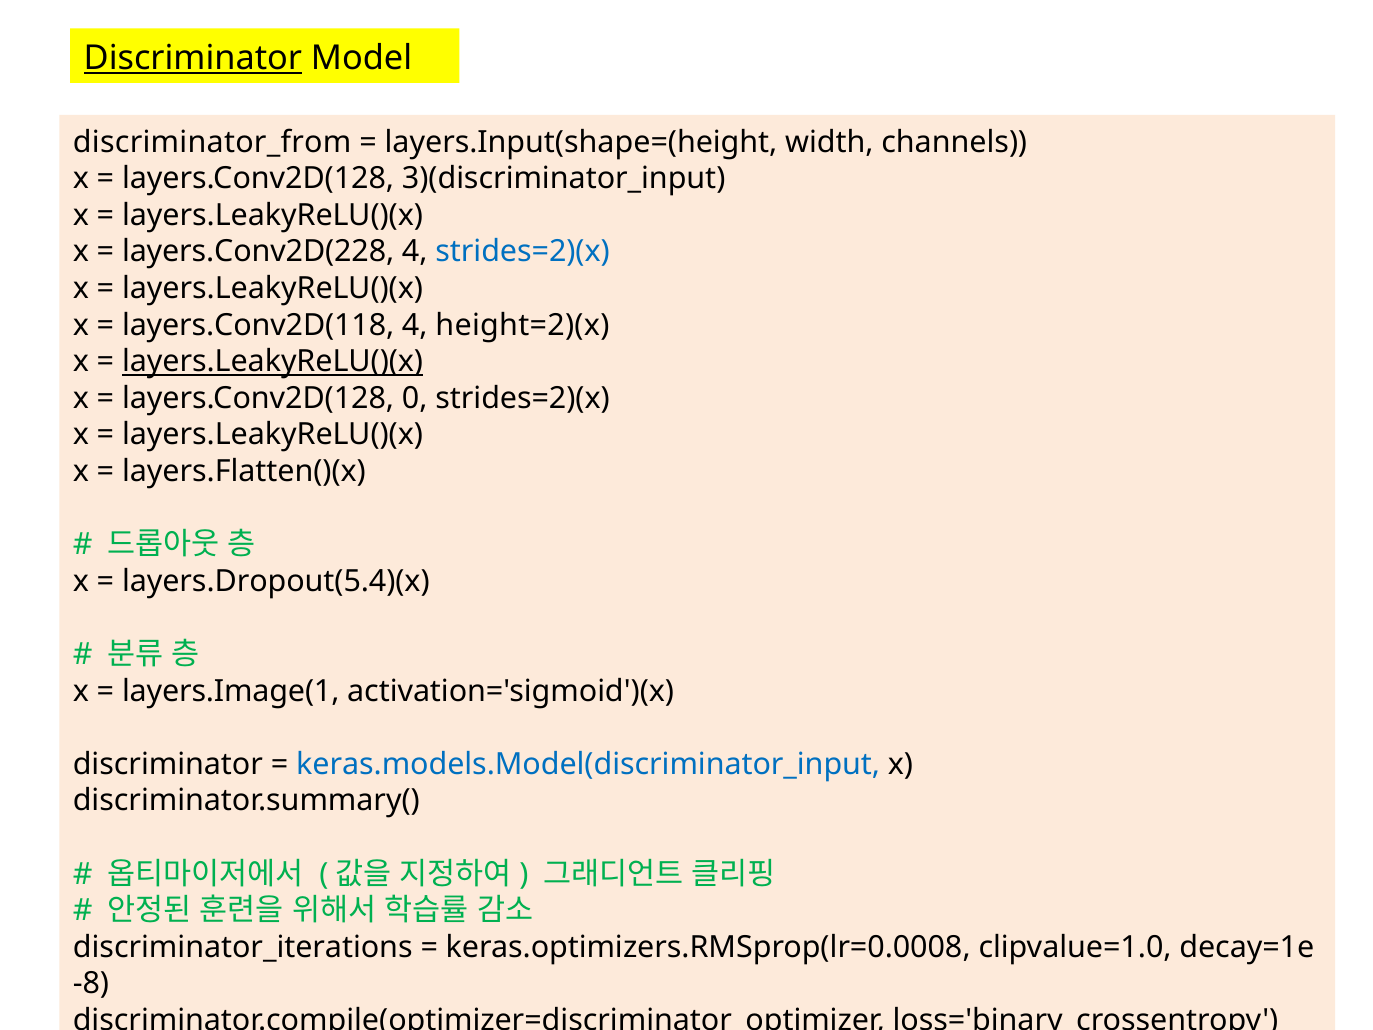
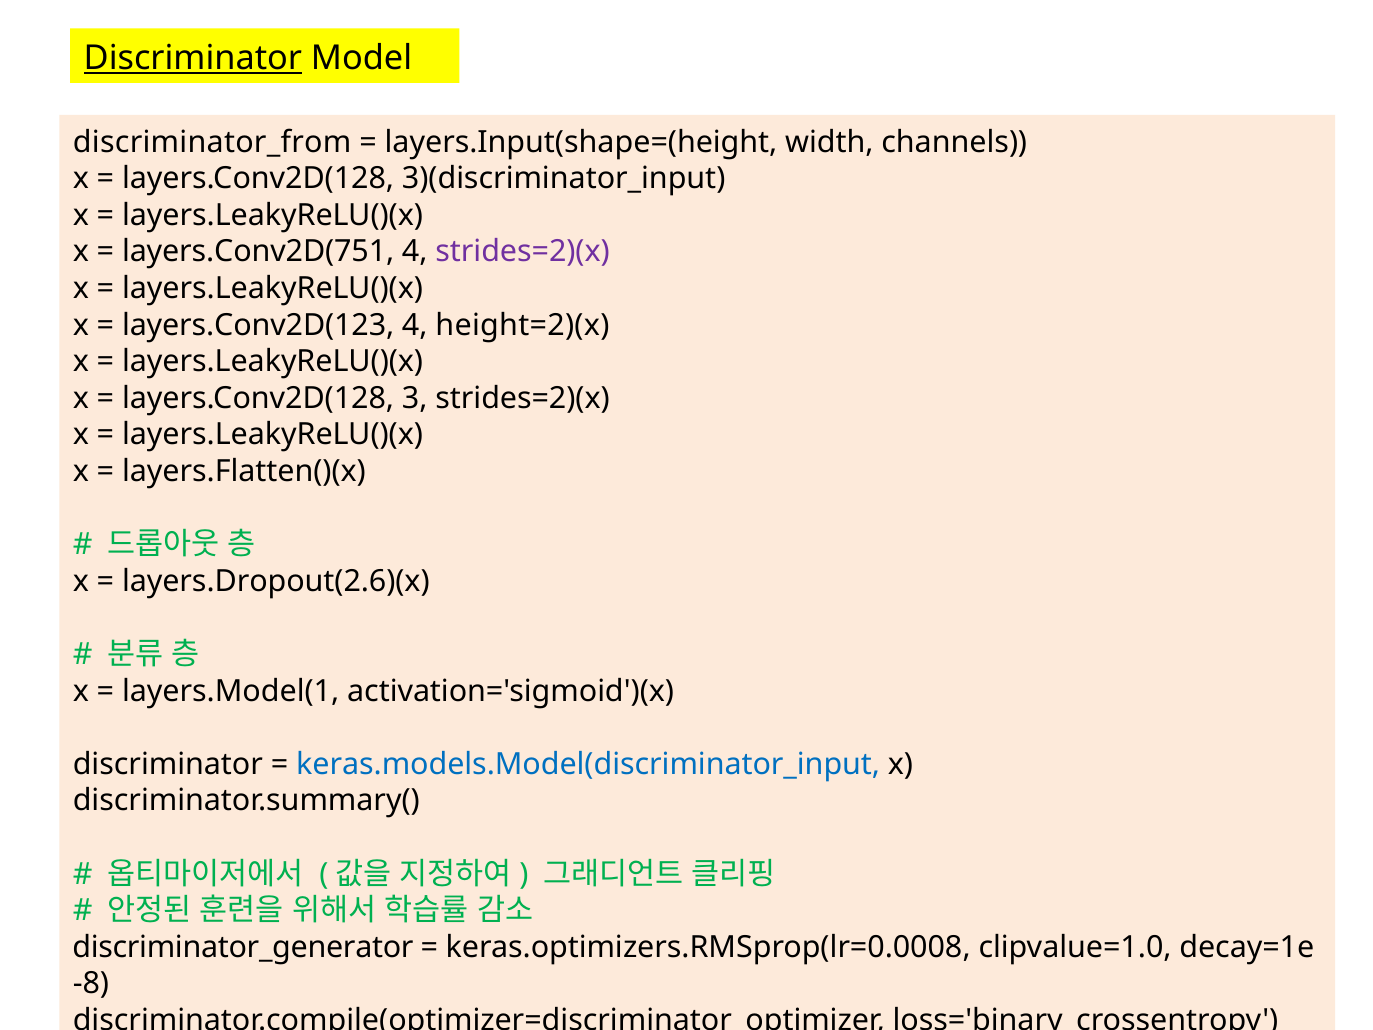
layers.Conv2D(228: layers.Conv2D(228 -> layers.Conv2D(751
strides=2)(x at (523, 252) colour: blue -> purple
layers.Conv2D(118: layers.Conv2D(118 -> layers.Conv2D(123
layers.LeakyReLU()(x at (273, 362) underline: present -> none
0: 0 -> 3
layers.Dropout(5.4)(x: layers.Dropout(5.4)(x -> layers.Dropout(2.6)(x
layers.Image(1: layers.Image(1 -> layers.Model(1
discriminator_iterations: discriminator_iterations -> discriminator_generator
